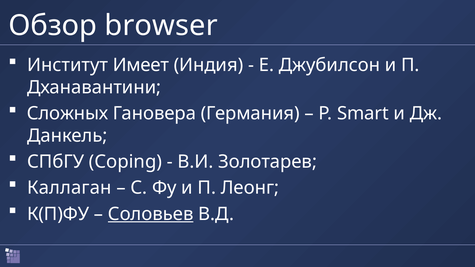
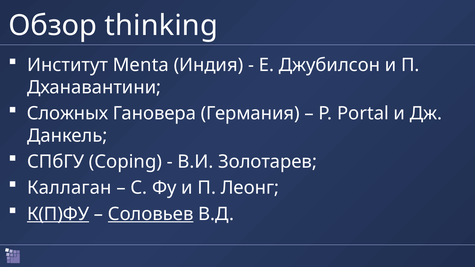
browser: browser -> thinking
Имеет: Имеет -> Menta
Smart: Smart -> Portal
К(П)ФУ underline: none -> present
